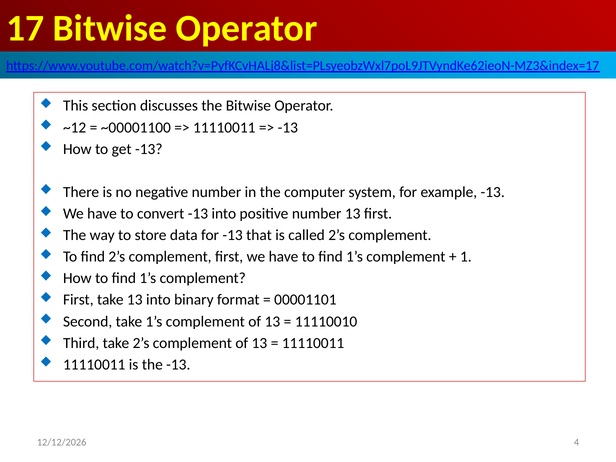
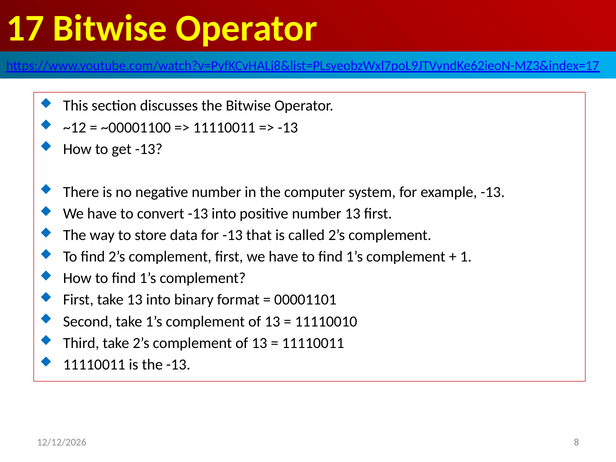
4: 4 -> 8
